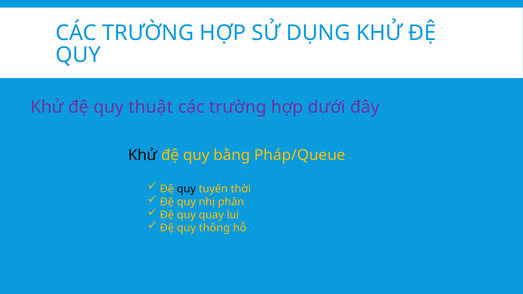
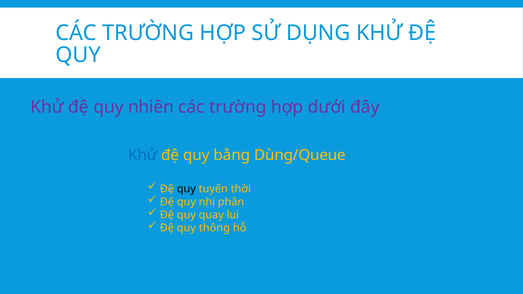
thuật: thuật -> nhiên
Khử at (143, 155) colour: black -> blue
Pháp/Queue: Pháp/Queue -> Dùng/Queue
